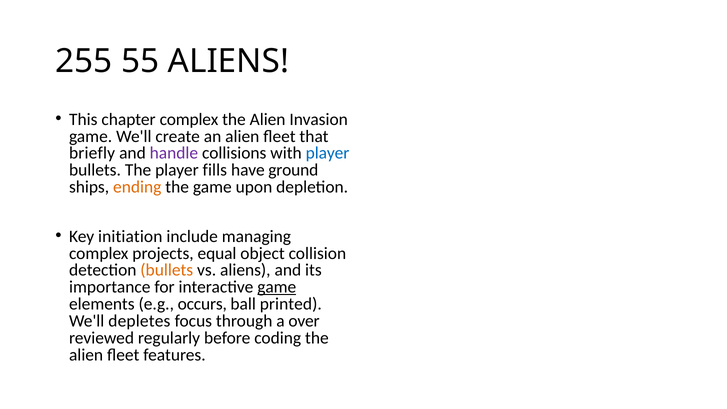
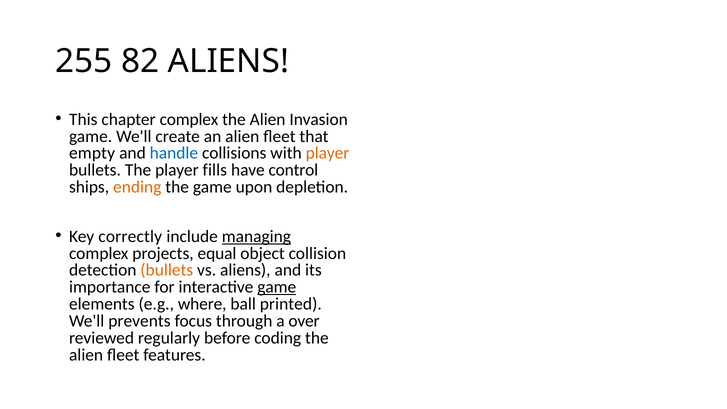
55: 55 -> 82
briefly: briefly -> empty
handle colour: purple -> blue
player at (328, 153) colour: blue -> orange
ground: ground -> control
initiation: initiation -> correctly
managing underline: none -> present
occurs: occurs -> where
depletes: depletes -> prevents
